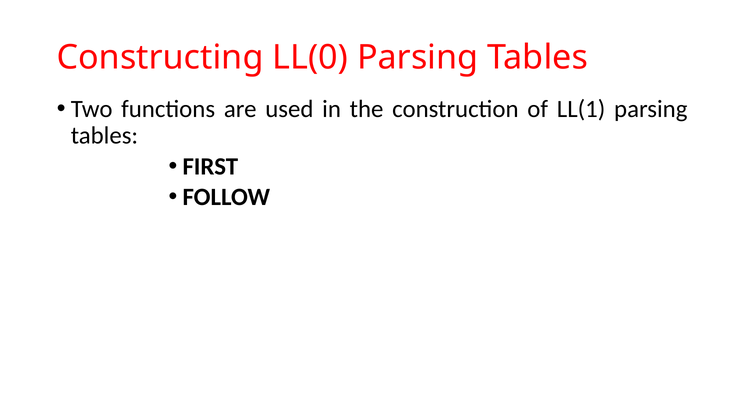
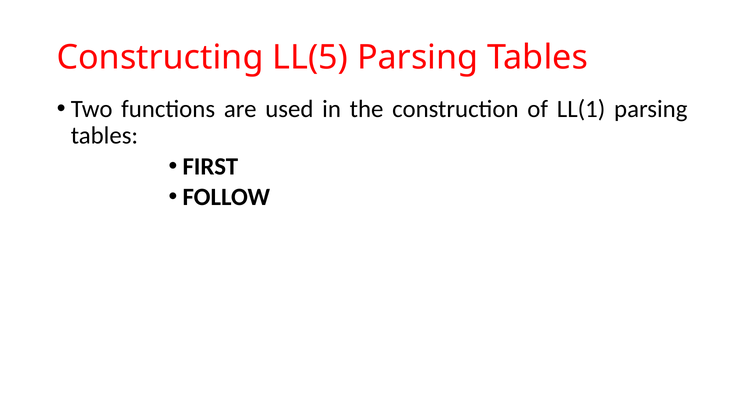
LL(0: LL(0 -> LL(5
